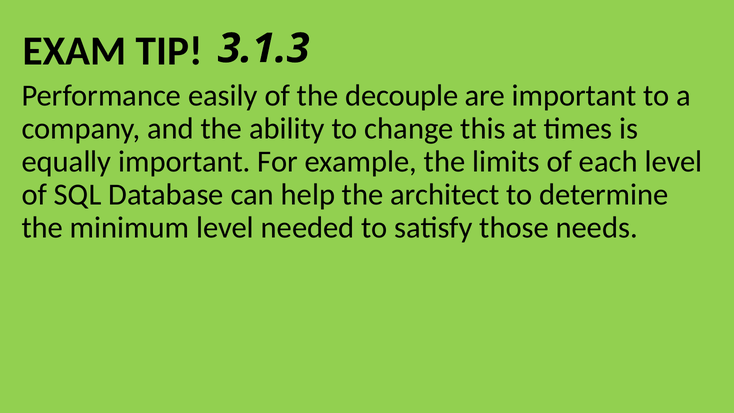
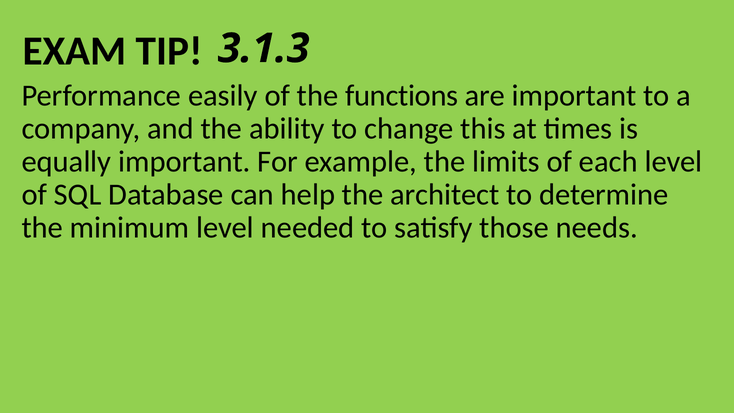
decouple: decouple -> functions
